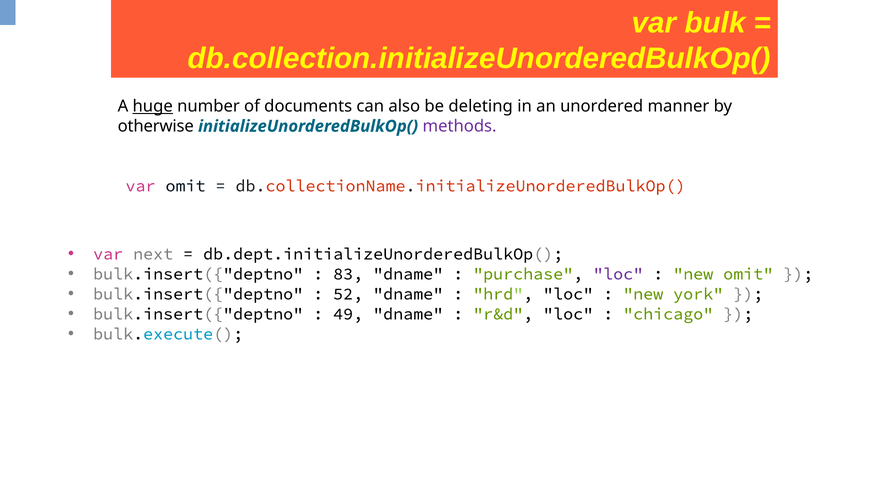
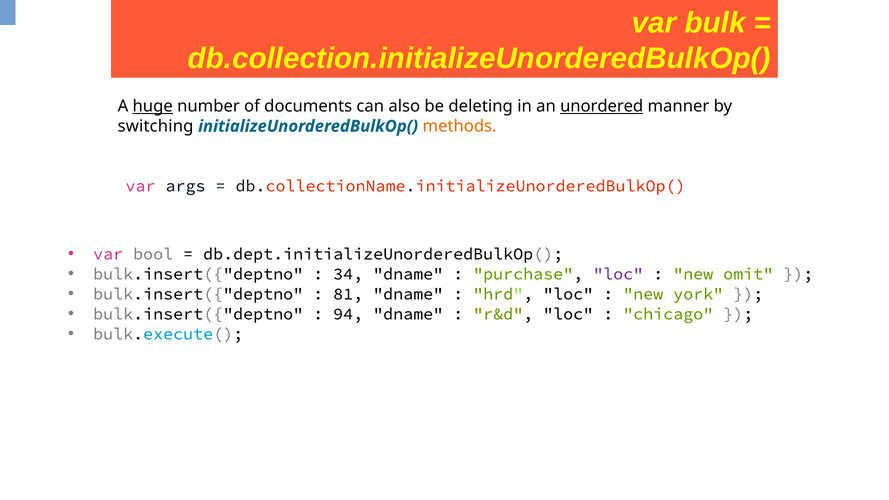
unordered underline: none -> present
otherwise: otherwise -> switching
methods colour: purple -> orange
var omit: omit -> args
next: next -> bool
83: 83 -> 34
52: 52 -> 81
49: 49 -> 94
